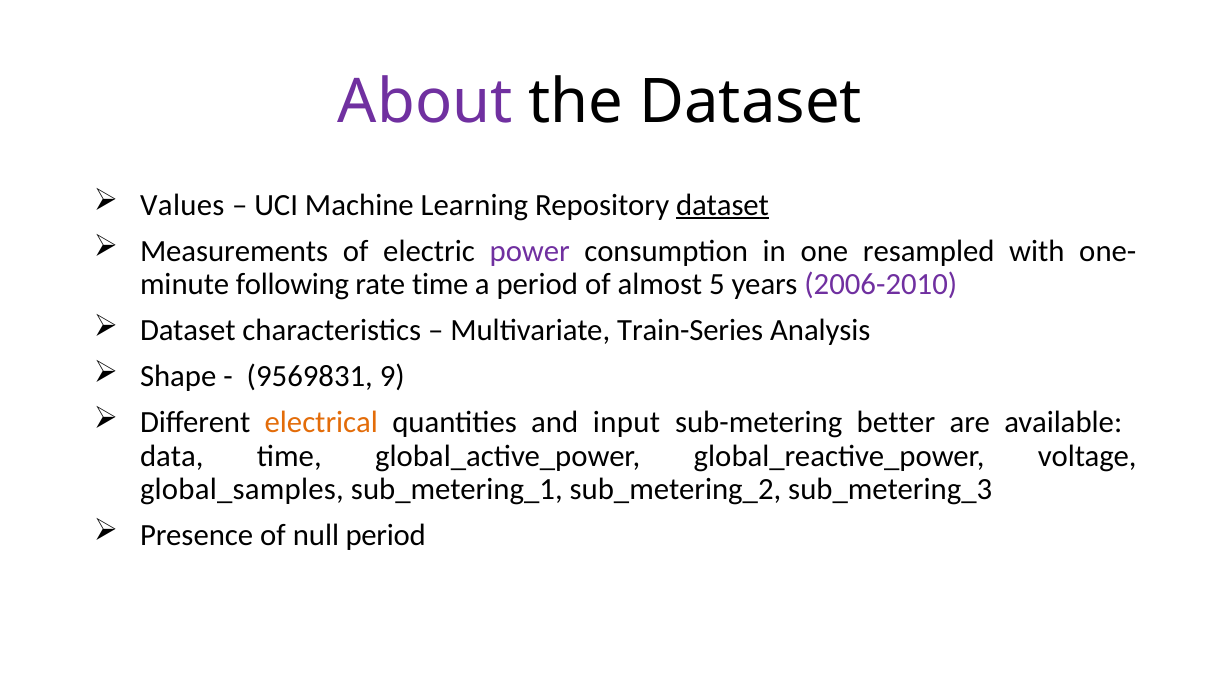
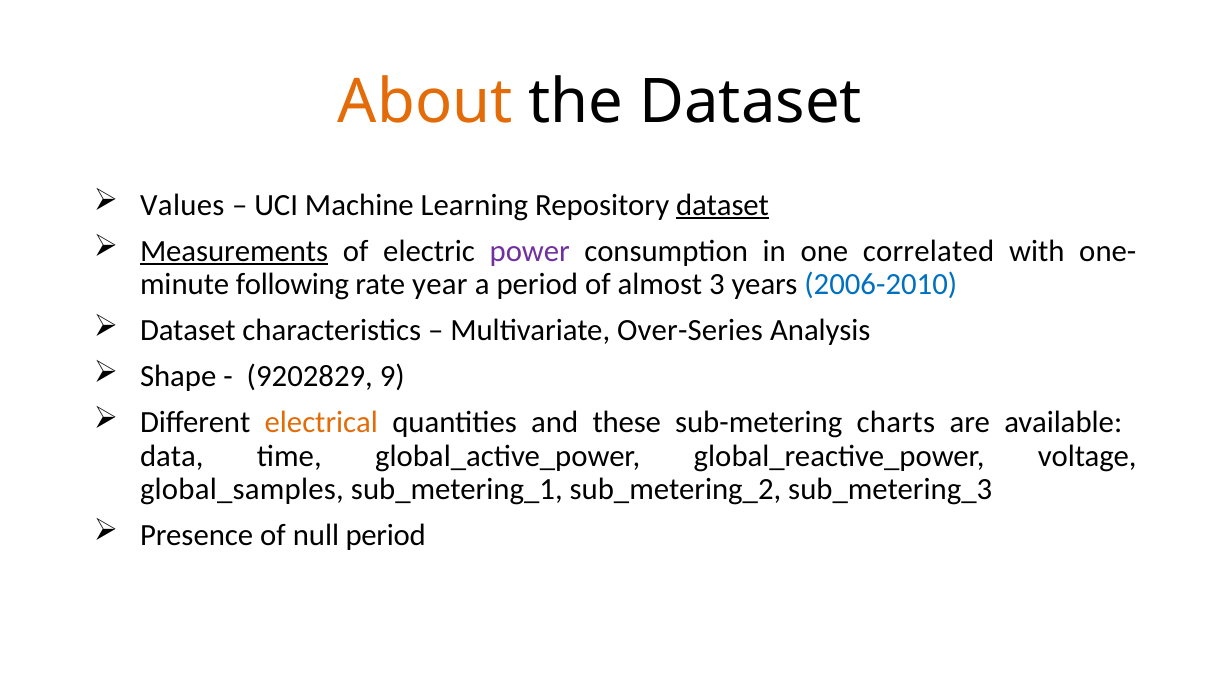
About colour: purple -> orange
Measurements underline: none -> present
resampled: resampled -> correlated
rate time: time -> year
5: 5 -> 3
2006-2010 colour: purple -> blue
Train-Series: Train-Series -> Over-Series
9569831: 9569831 -> 9202829
input: input -> these
better: better -> charts
